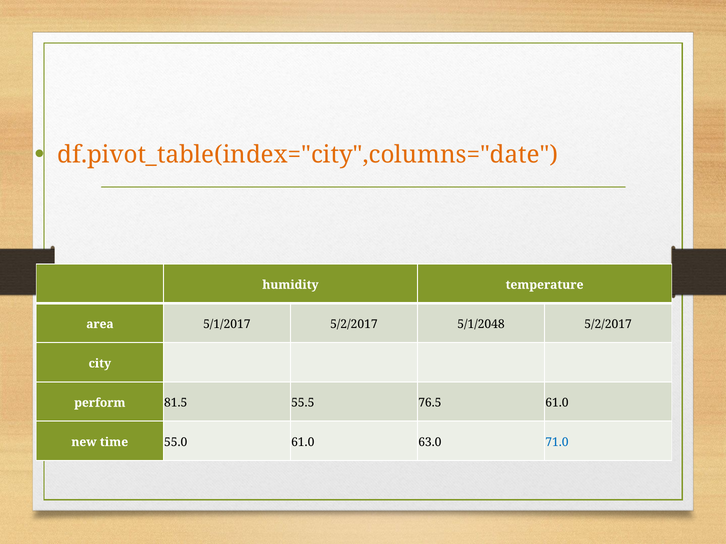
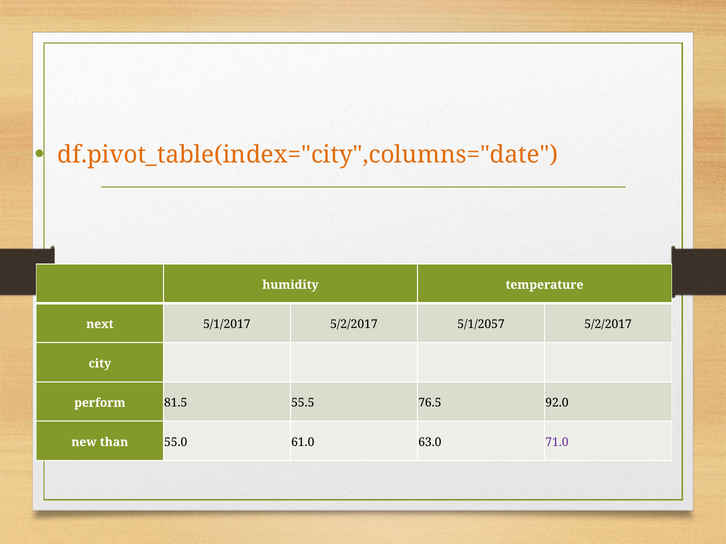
area: area -> next
5/1/2048: 5/1/2048 -> 5/1/2057
76.5 61.0: 61.0 -> 92.0
time: time -> than
71.0 colour: blue -> purple
